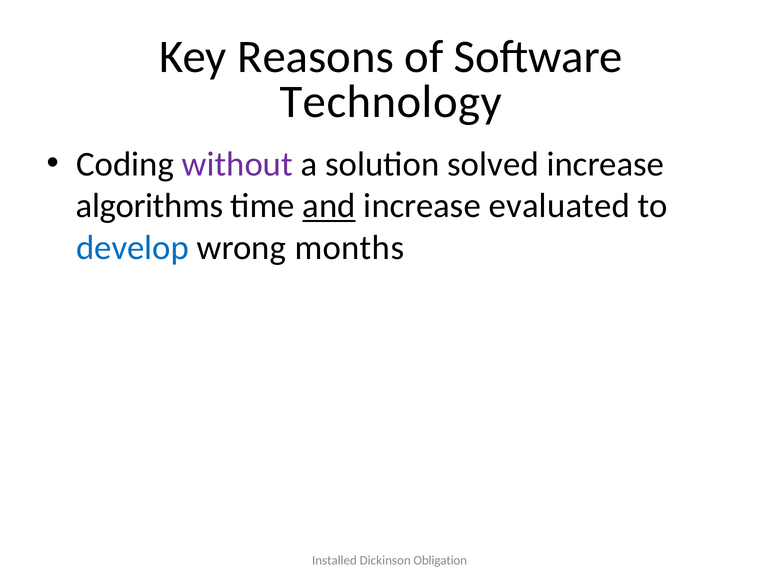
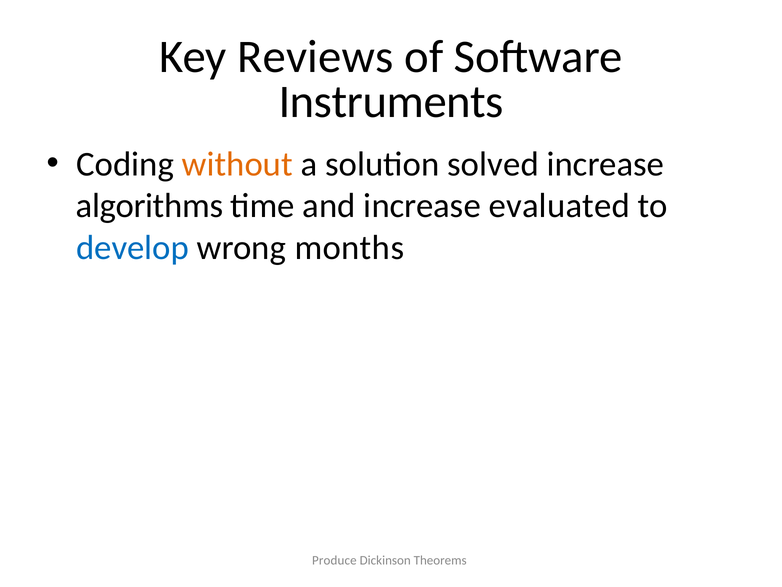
Reasons: Reasons -> Reviews
Technology: Technology -> Instruments
without colour: purple -> orange
and underline: present -> none
Installed: Installed -> Produce
Obligation: Obligation -> Theorems
